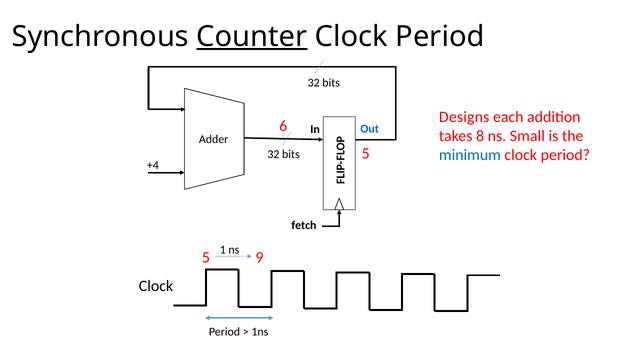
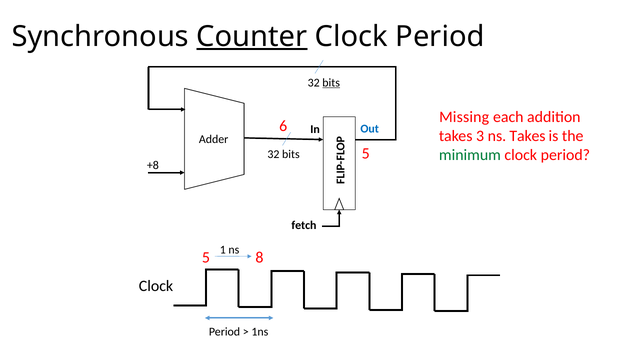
bits at (331, 83) underline: none -> present
Designs: Designs -> Missing
8: 8 -> 3
ns Small: Small -> Takes
minimum colour: blue -> green
+4: +4 -> +8
9: 9 -> 8
